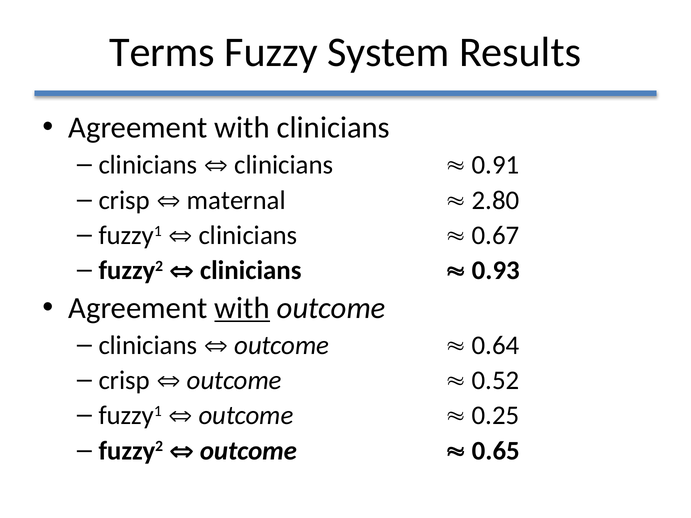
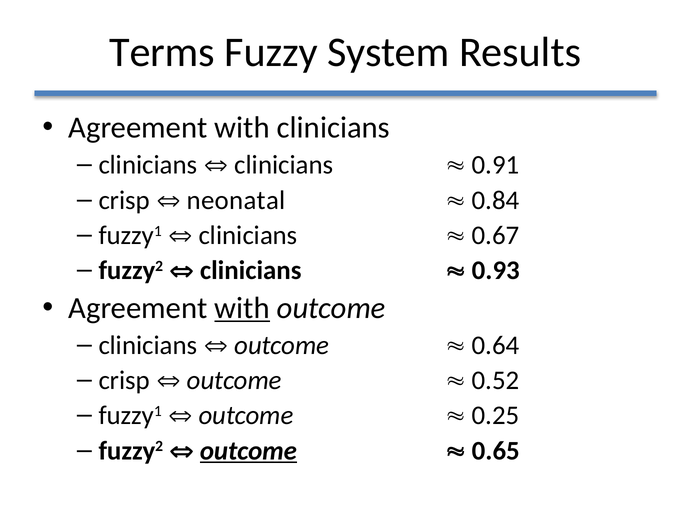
maternal: maternal -> neonatal
2.80: 2.80 -> 0.84
outcome at (248, 451) underline: none -> present
